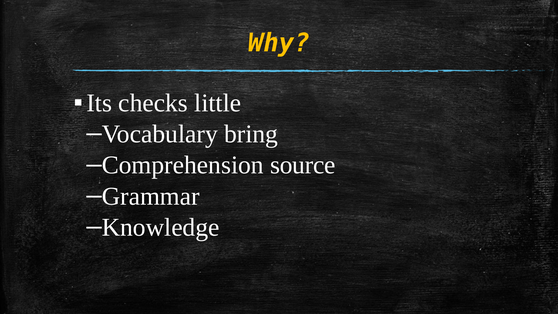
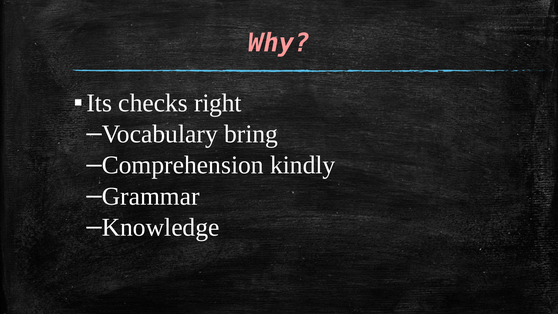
Why colour: yellow -> pink
little: little -> right
source: source -> kindly
